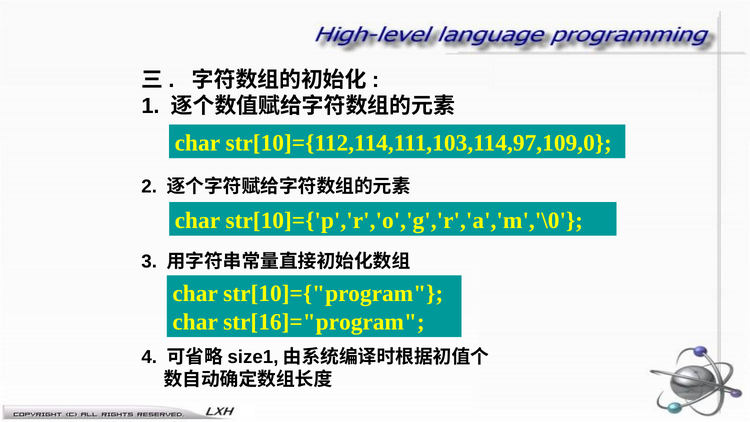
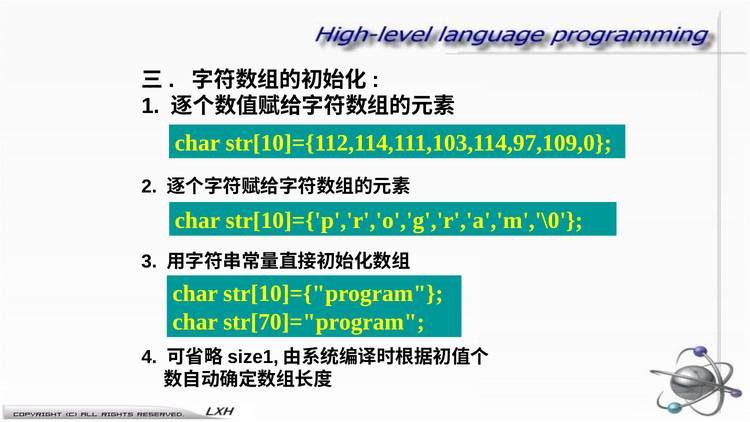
str[16]="program: str[16]="program -> str[70]="program
